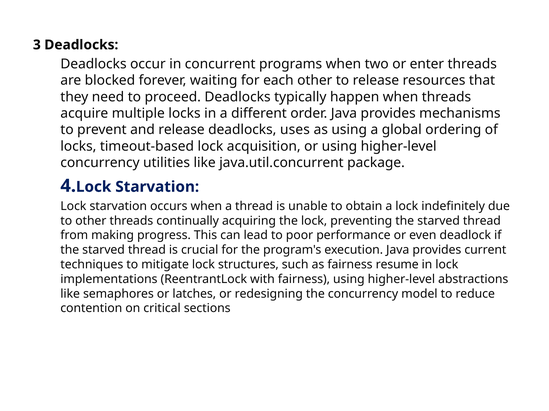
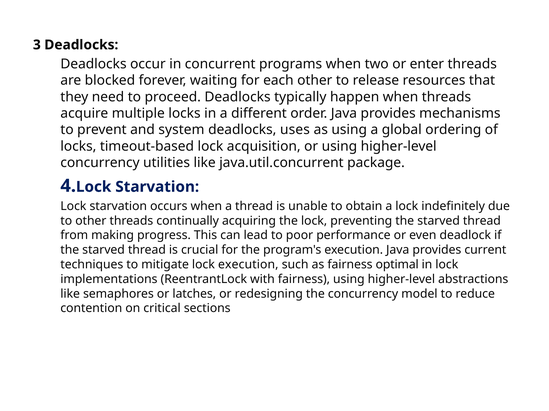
and release: release -> system
lock structures: structures -> execution
resume: resume -> optimal
